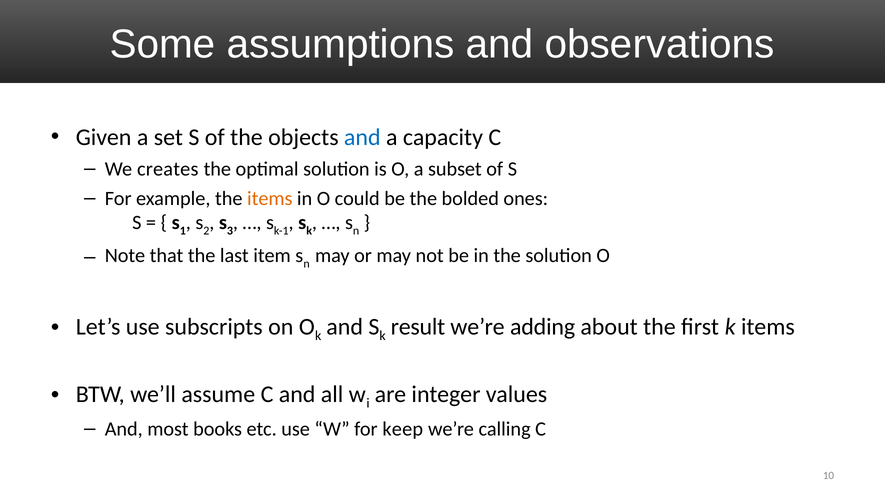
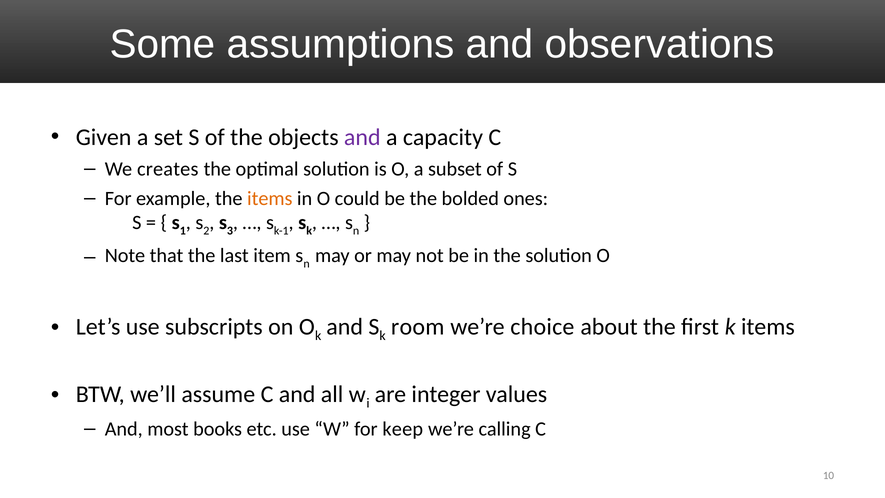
and at (362, 137) colour: blue -> purple
result: result -> room
adding: adding -> choice
